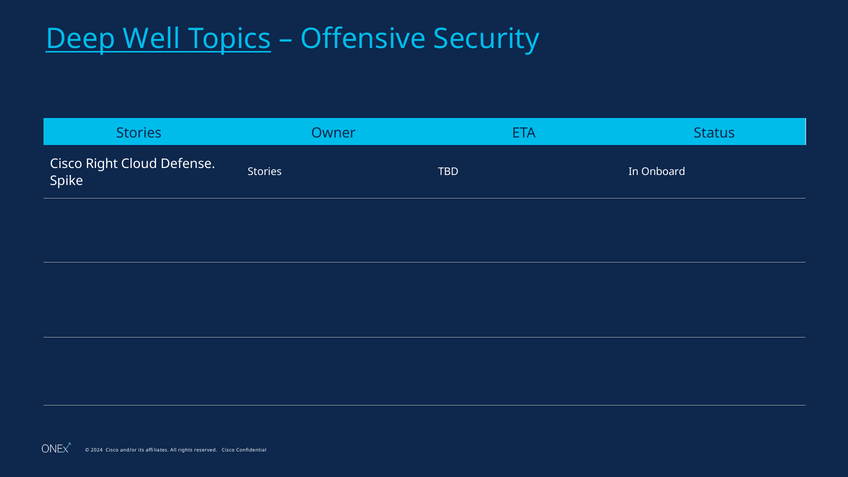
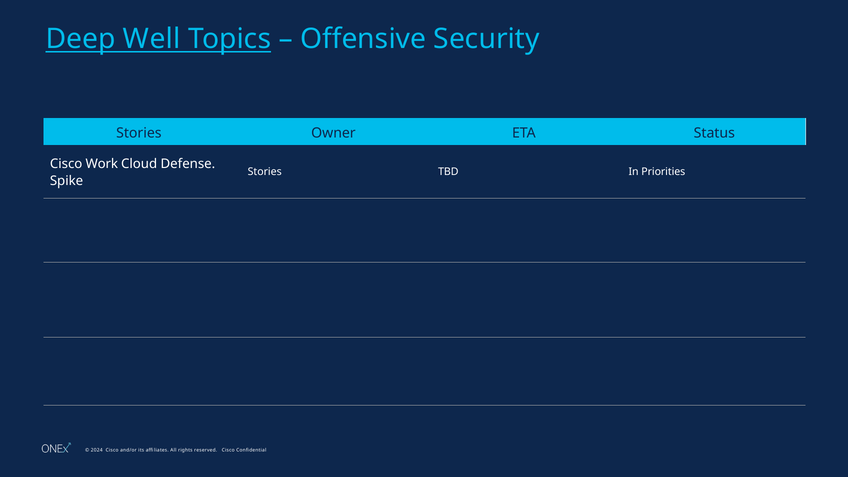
Right: Right -> Work
Onboard: Onboard -> Priorities
